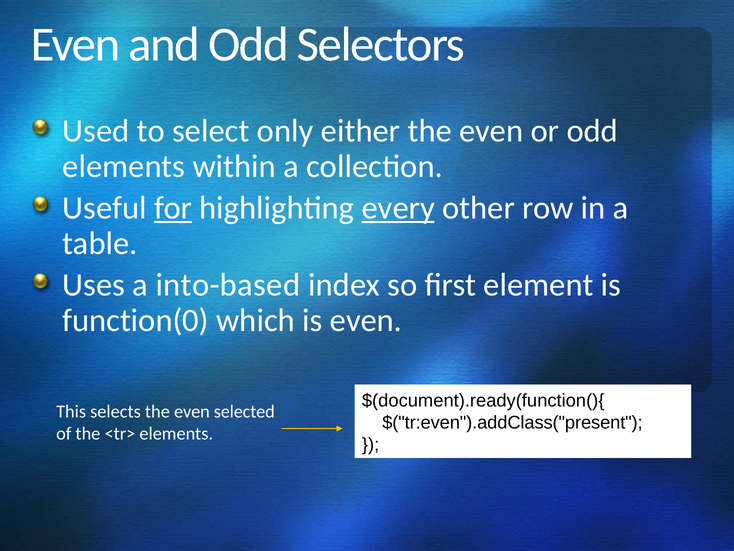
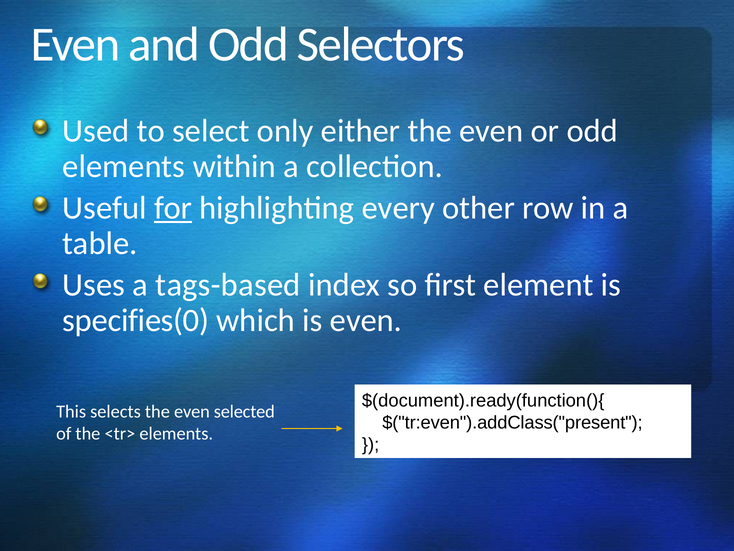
every underline: present -> none
into-based: into-based -> tags-based
function(0: function(0 -> specifies(0
